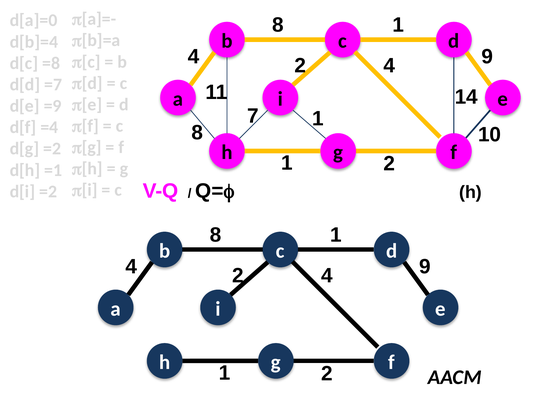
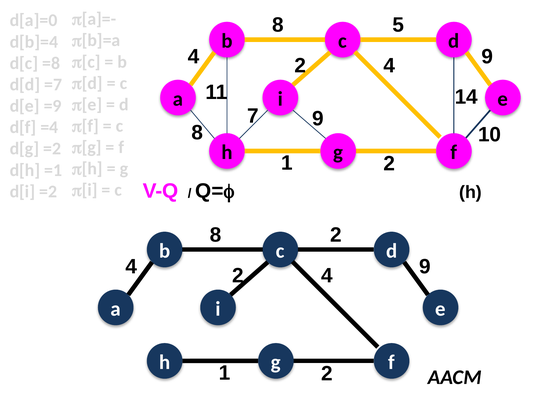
1 at (398, 25): 1 -> 5
7 1: 1 -> 9
1 at (336, 235): 1 -> 2
